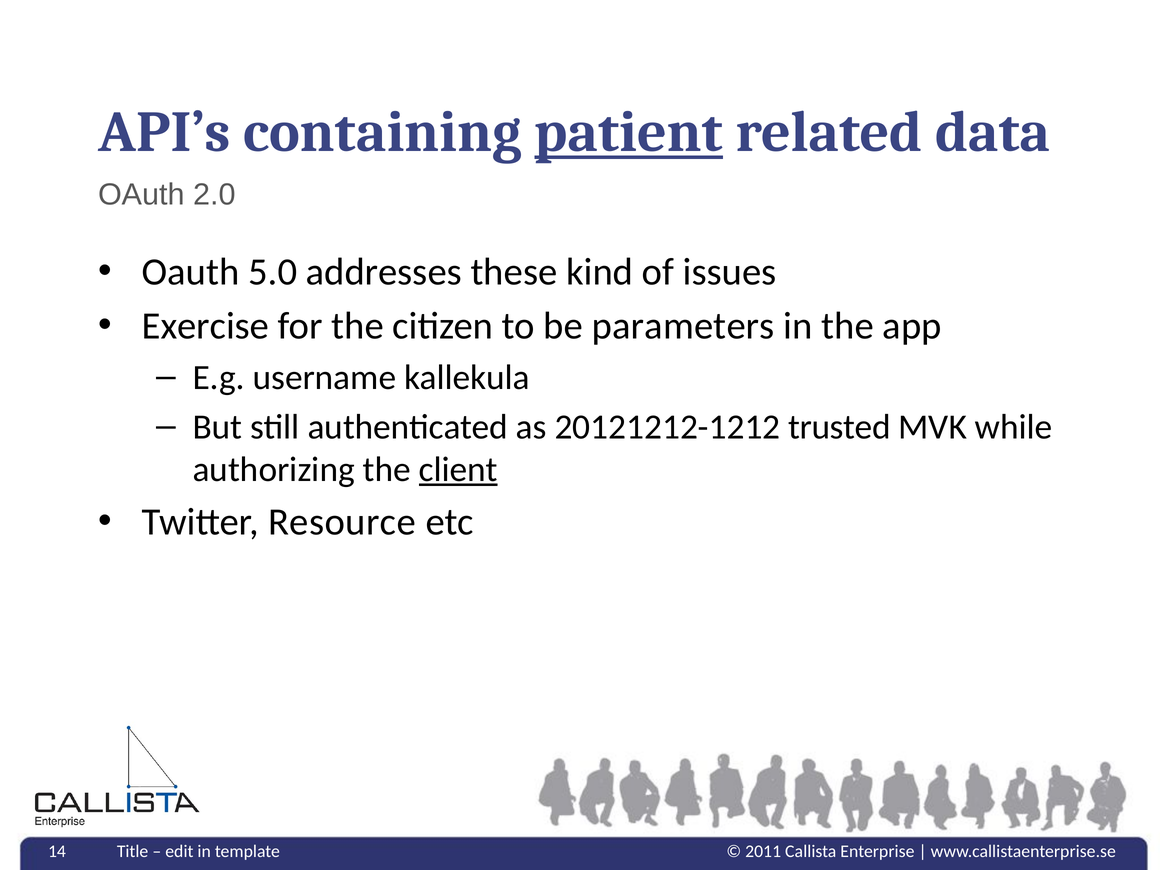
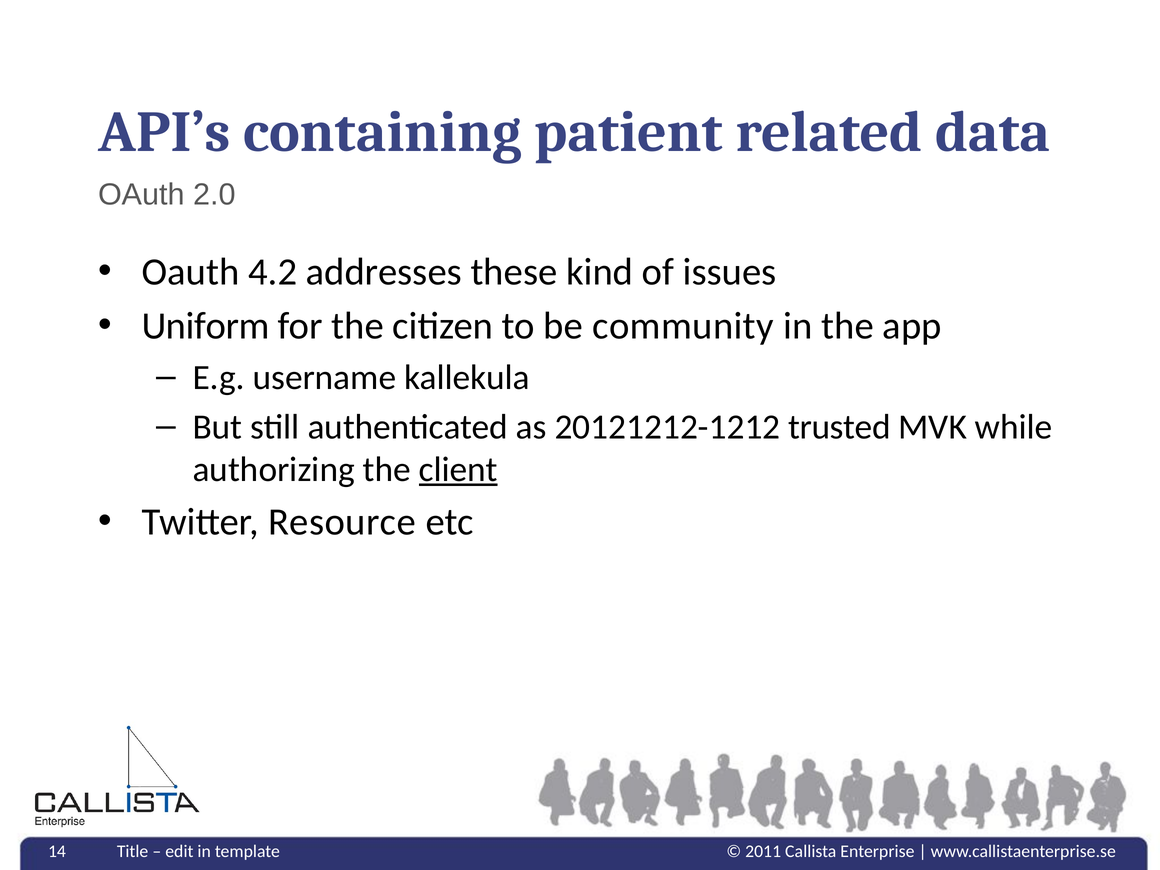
patient underline: present -> none
5.0: 5.0 -> 4.2
Exercise: Exercise -> Uniform
parameters: parameters -> community
